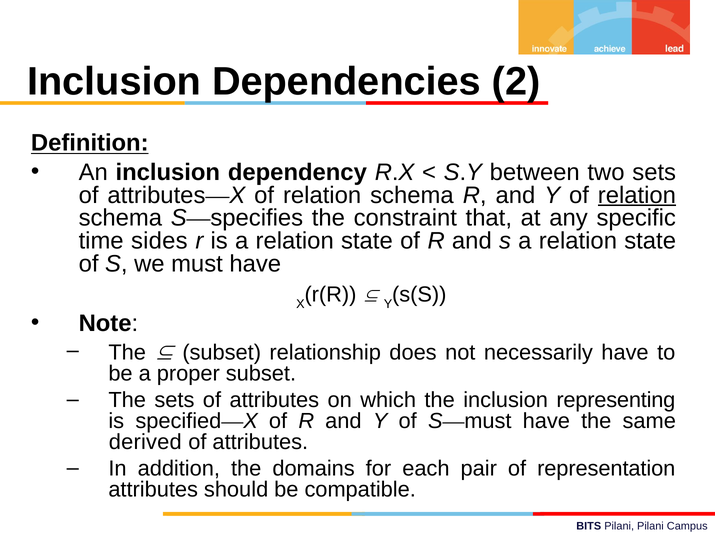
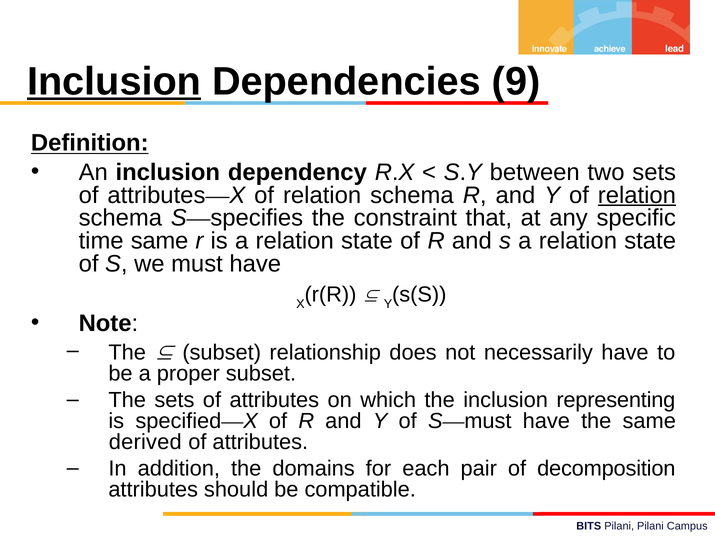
Inclusion at (114, 82) underline: none -> present
2: 2 -> 9
time sides: sides -> same
representation: representation -> decomposition
